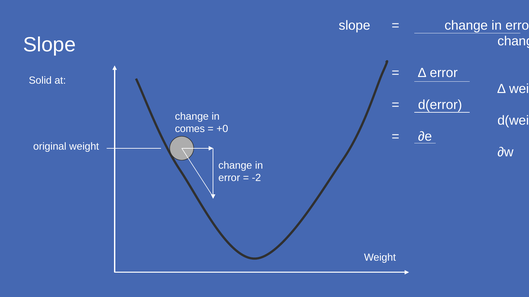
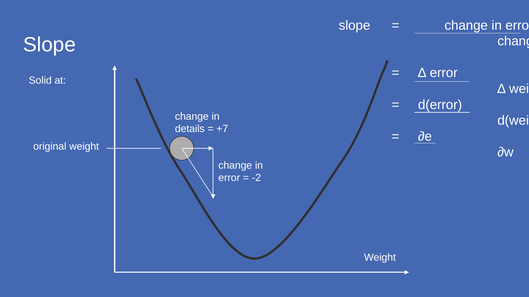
comes: comes -> details
+0: +0 -> +7
